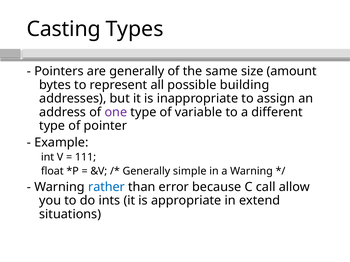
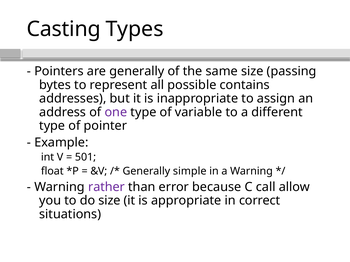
amount: amount -> passing
building: building -> contains
111: 111 -> 501
rather colour: blue -> purple
do ints: ints -> size
extend: extend -> correct
